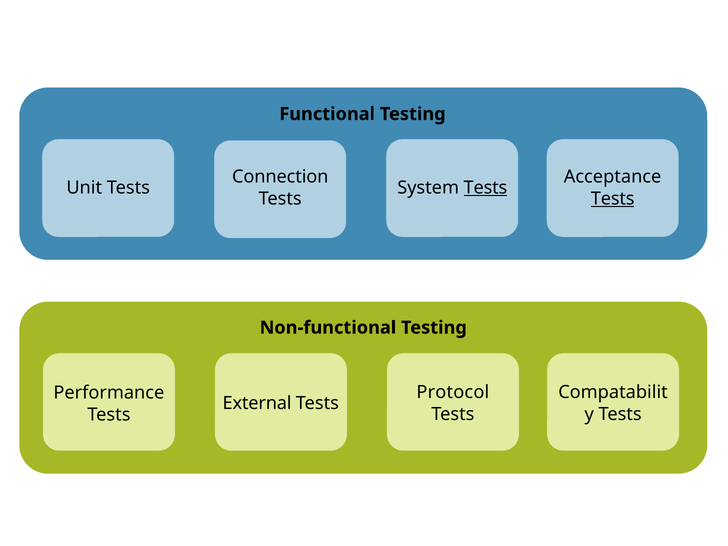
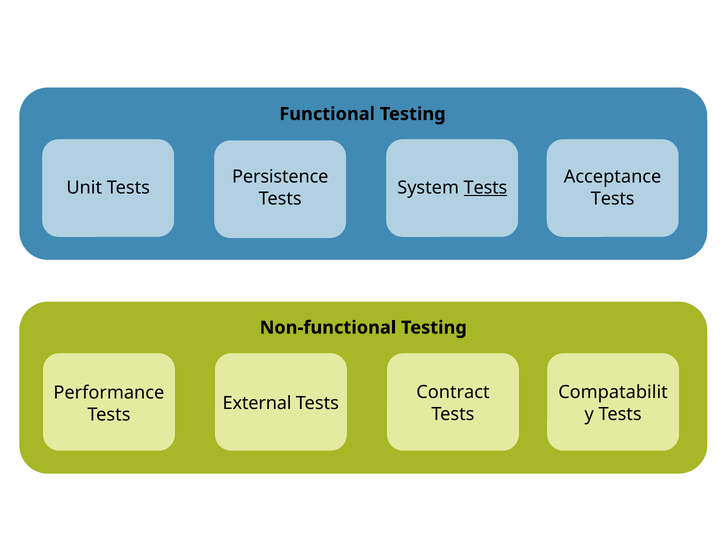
Connection: Connection -> Persistence
Tests at (613, 199) underline: present -> none
Protocol: Protocol -> Contract
